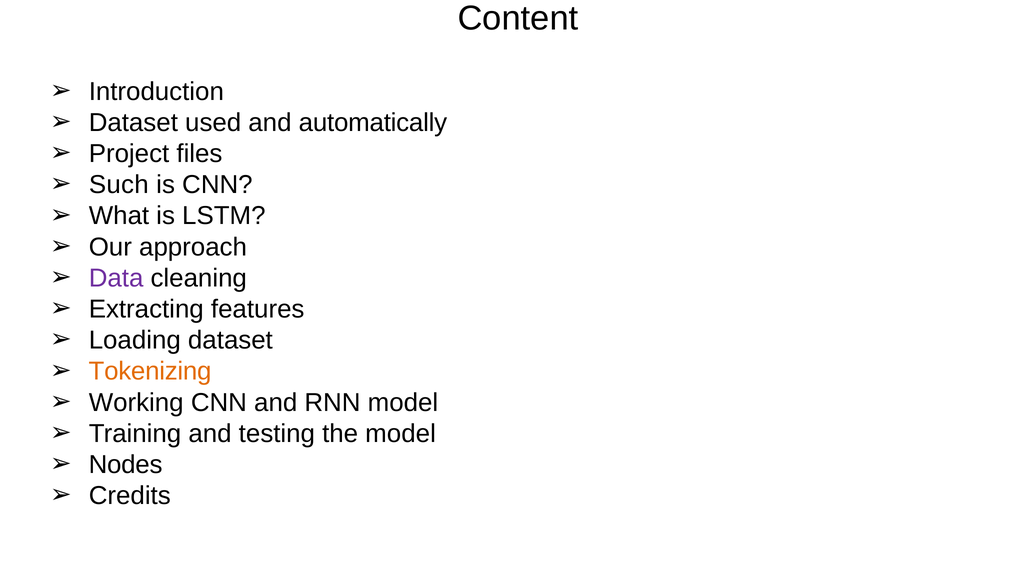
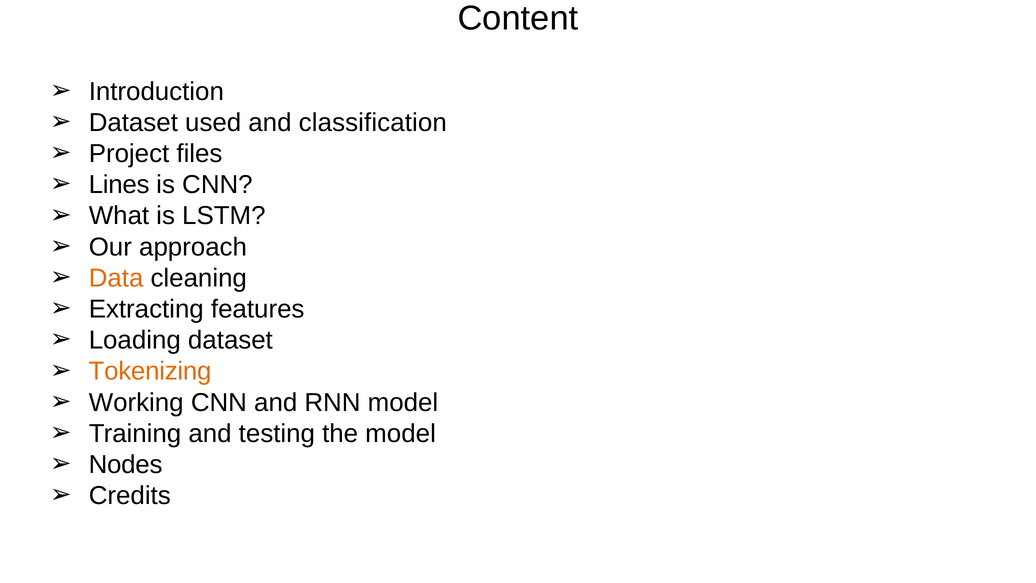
automatically: automatically -> classification
Such: Such -> Lines
Data colour: purple -> orange
